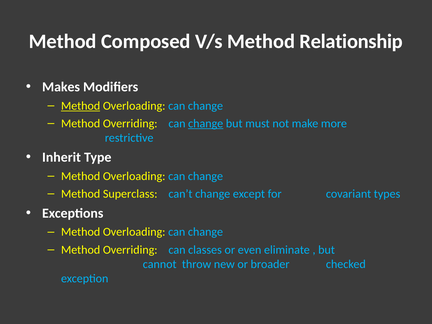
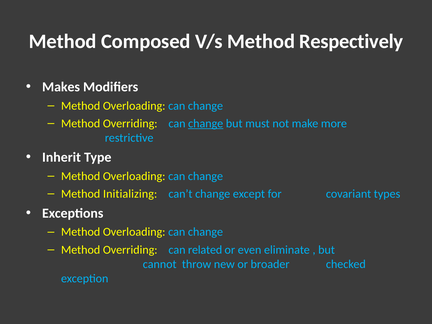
Relationship: Relationship -> Respectively
Method at (81, 106) underline: present -> none
Superclass: Superclass -> Initializing
classes: classes -> related
